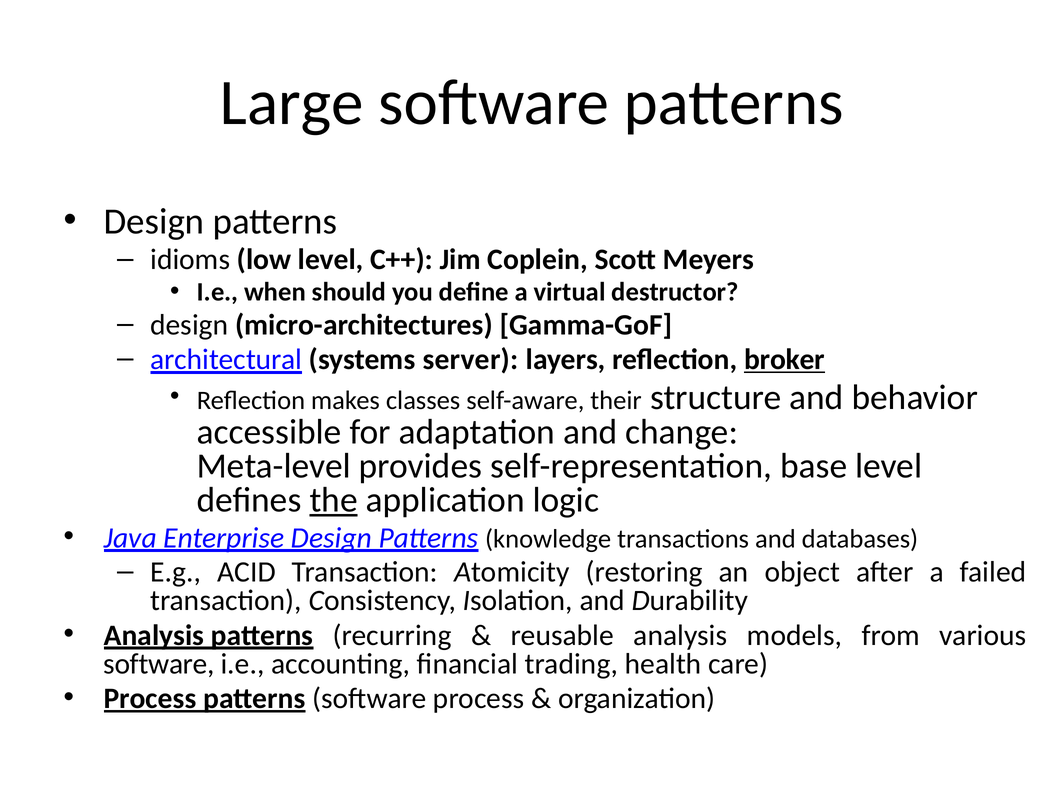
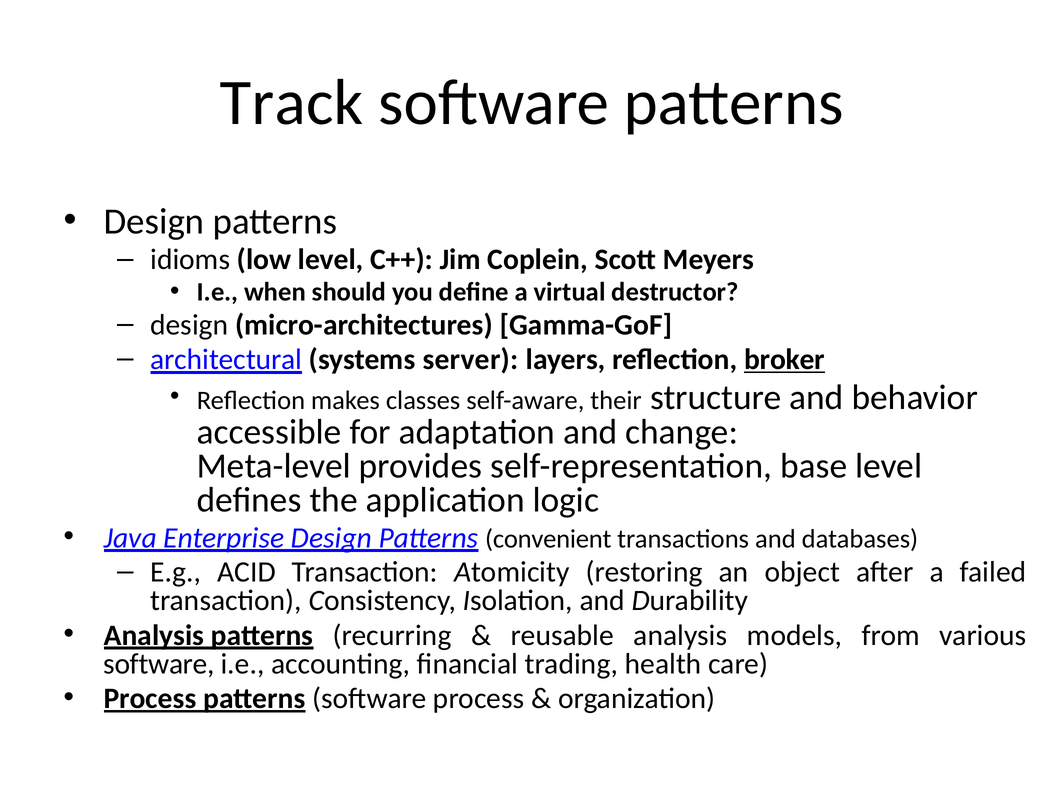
Large: Large -> Track
the underline: present -> none
knowledge: knowledge -> convenient
